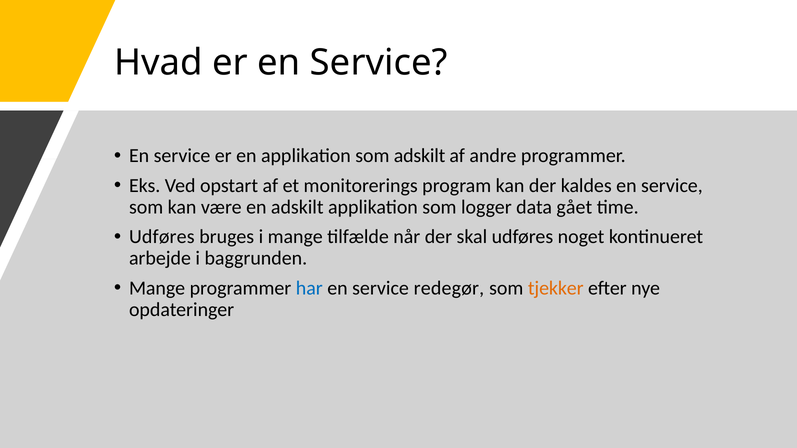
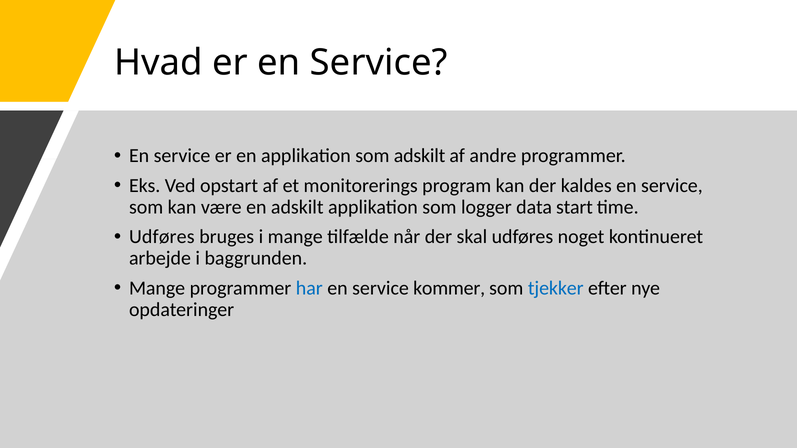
gået: gået -> start
redegør: redegør -> kommer
tjekker colour: orange -> blue
